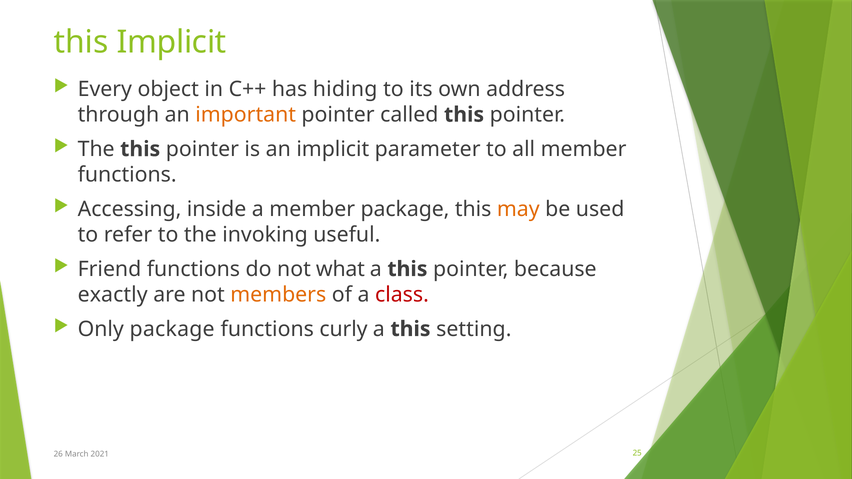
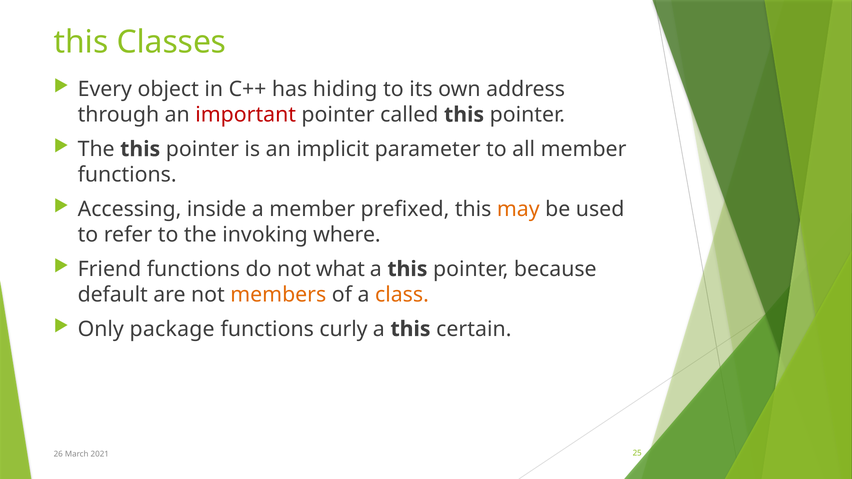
this Implicit: Implicit -> Classes
important colour: orange -> red
member package: package -> prefixed
useful: useful -> where
exactly: exactly -> default
class colour: red -> orange
setting: setting -> certain
